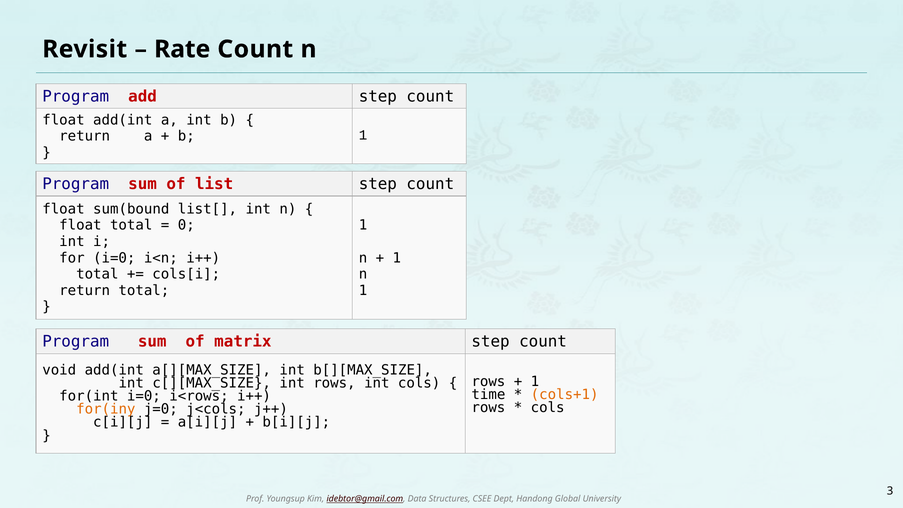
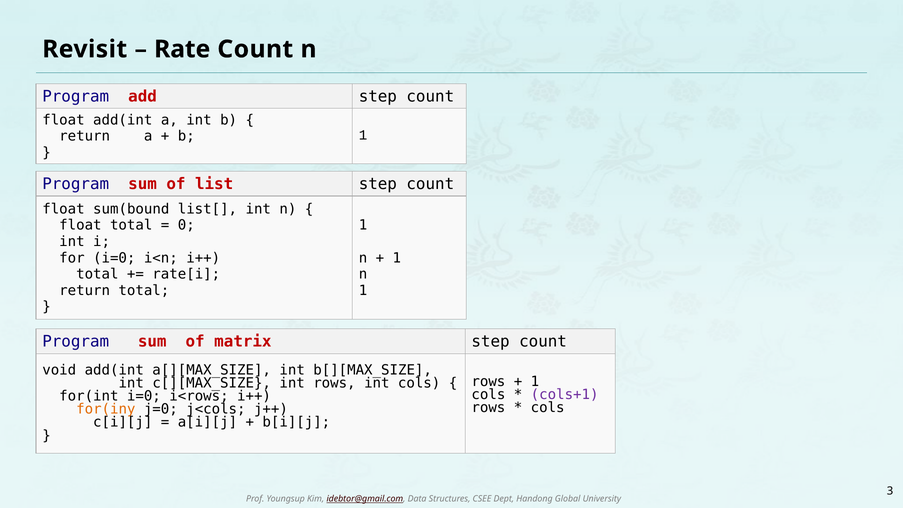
cols[i: cols[i -> rate[i
time at (488, 395): time -> cols
cols+1 colour: orange -> purple
